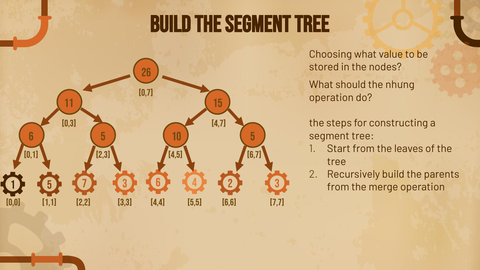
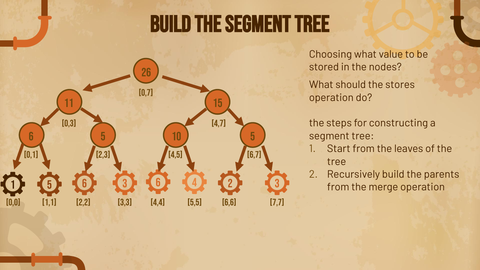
nhưng: nhưng -> stores
5 7: 7 -> 6
